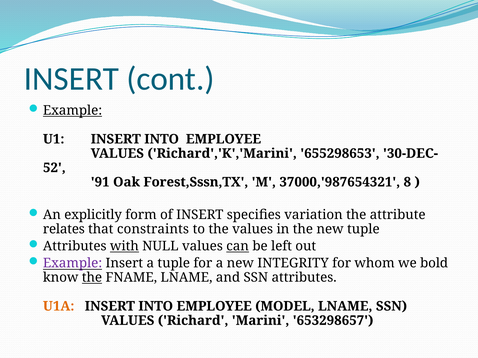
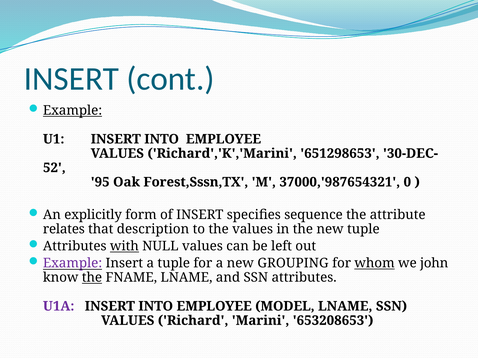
655298653: 655298653 -> 651298653
91: 91 -> 95
8: 8 -> 0
variation: variation -> sequence
constraints: constraints -> description
can underline: present -> none
INTEGRITY: INTEGRITY -> GROUPING
whom underline: none -> present
bold: bold -> john
U1A colour: orange -> purple
653298657: 653298657 -> 653208653
